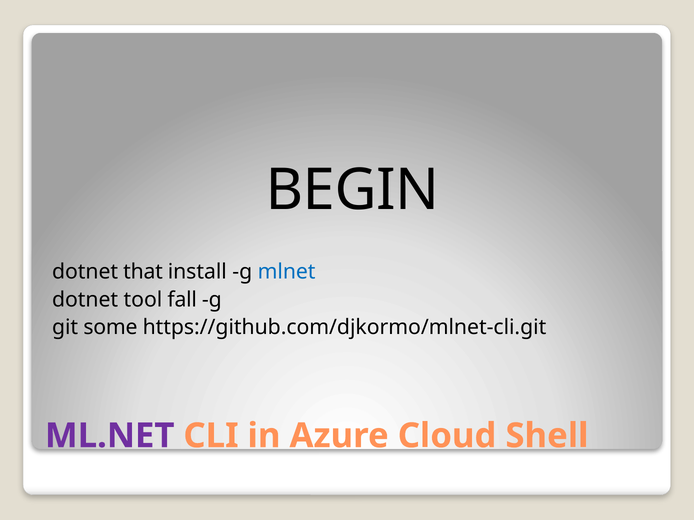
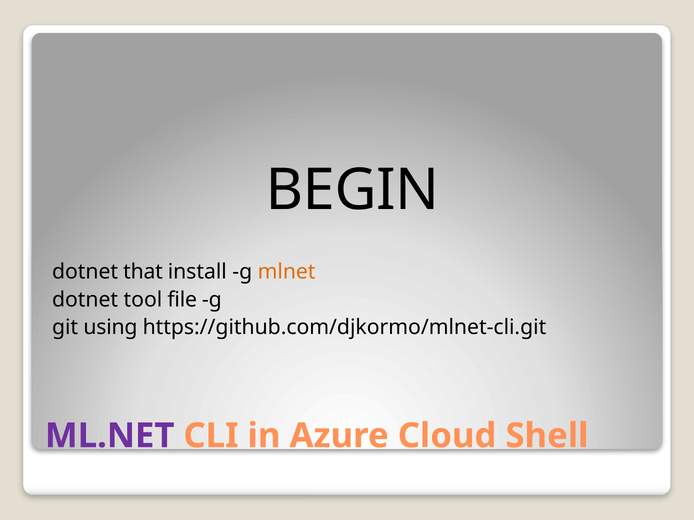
mlnet colour: blue -> orange
fall: fall -> file
some: some -> using
